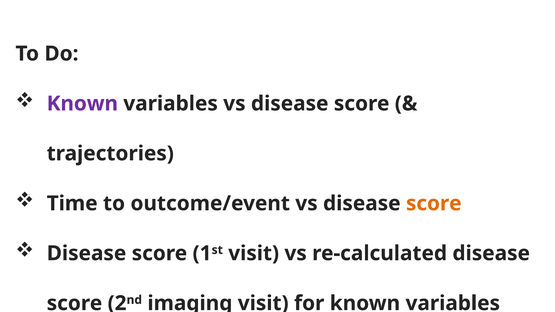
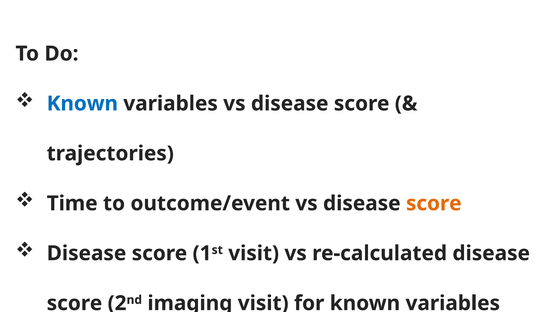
Known at (82, 104) colour: purple -> blue
